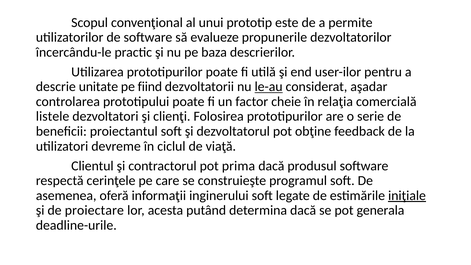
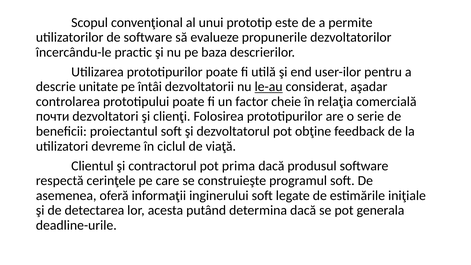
fiind: fiind -> întâi
listele: listele -> почти
iniţiale underline: present -> none
proiectare: proiectare -> detectarea
